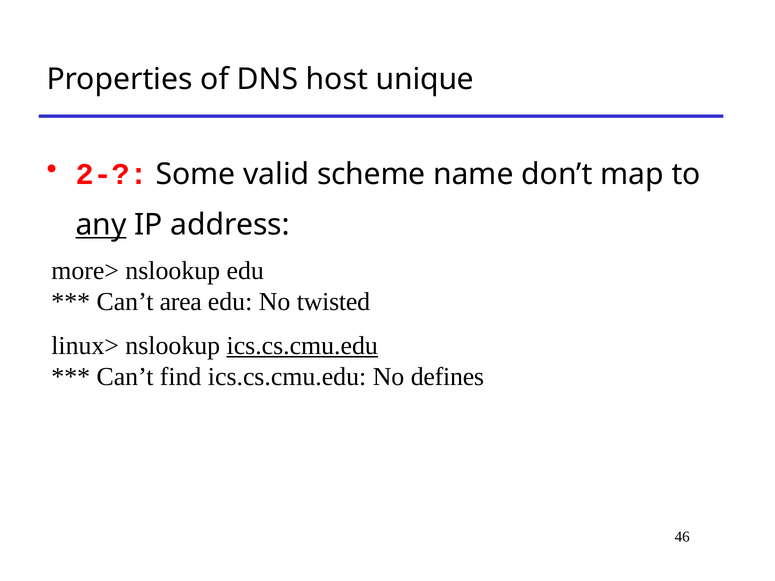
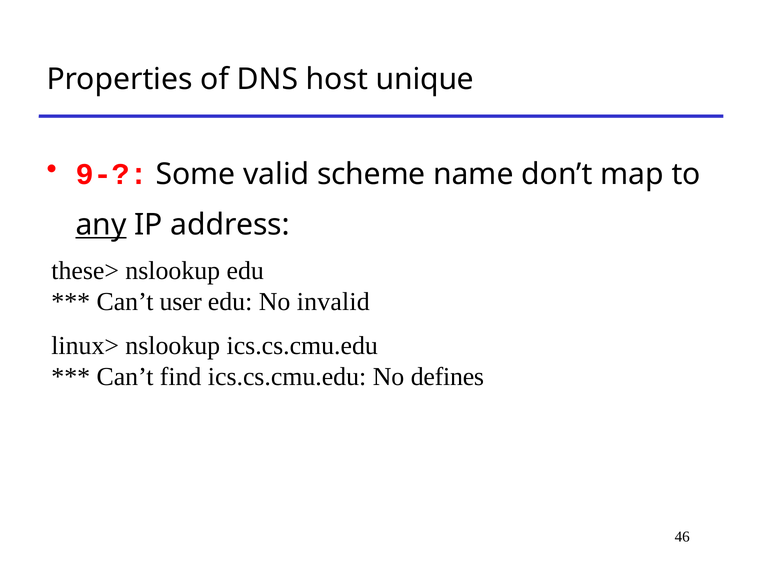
2-: 2- -> 9-
more>: more> -> these>
area: area -> user
twisted: twisted -> invalid
ics.cs.cmu.edu at (302, 346) underline: present -> none
